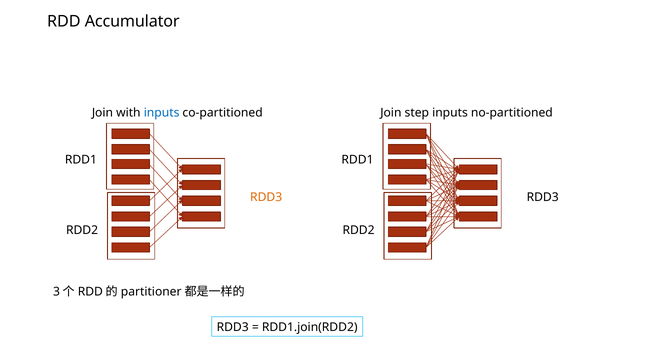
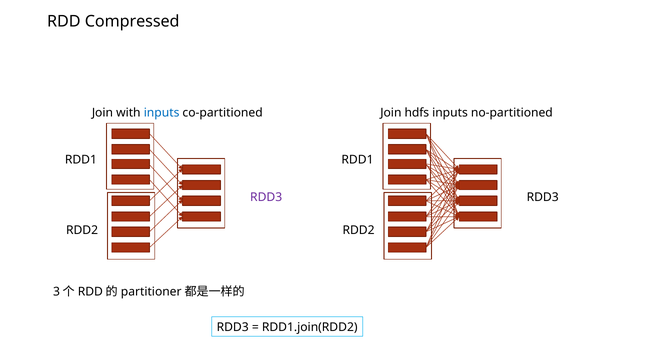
Accumulator: Accumulator -> Compressed
step: step -> hdfs
RDD3 at (266, 197) colour: orange -> purple
